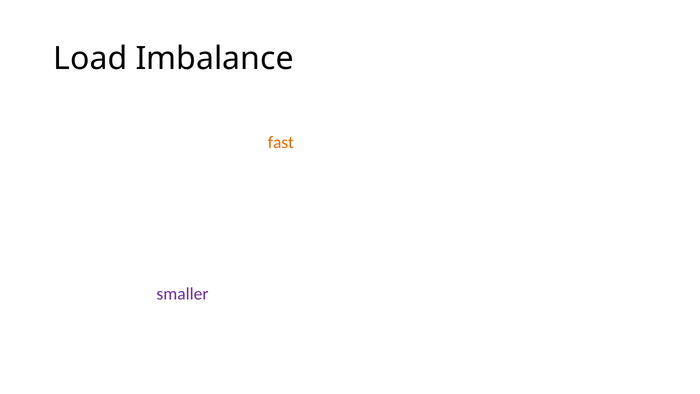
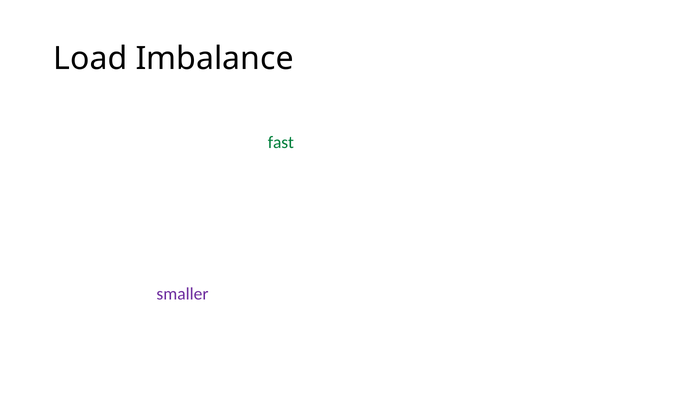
fast colour: orange -> green
